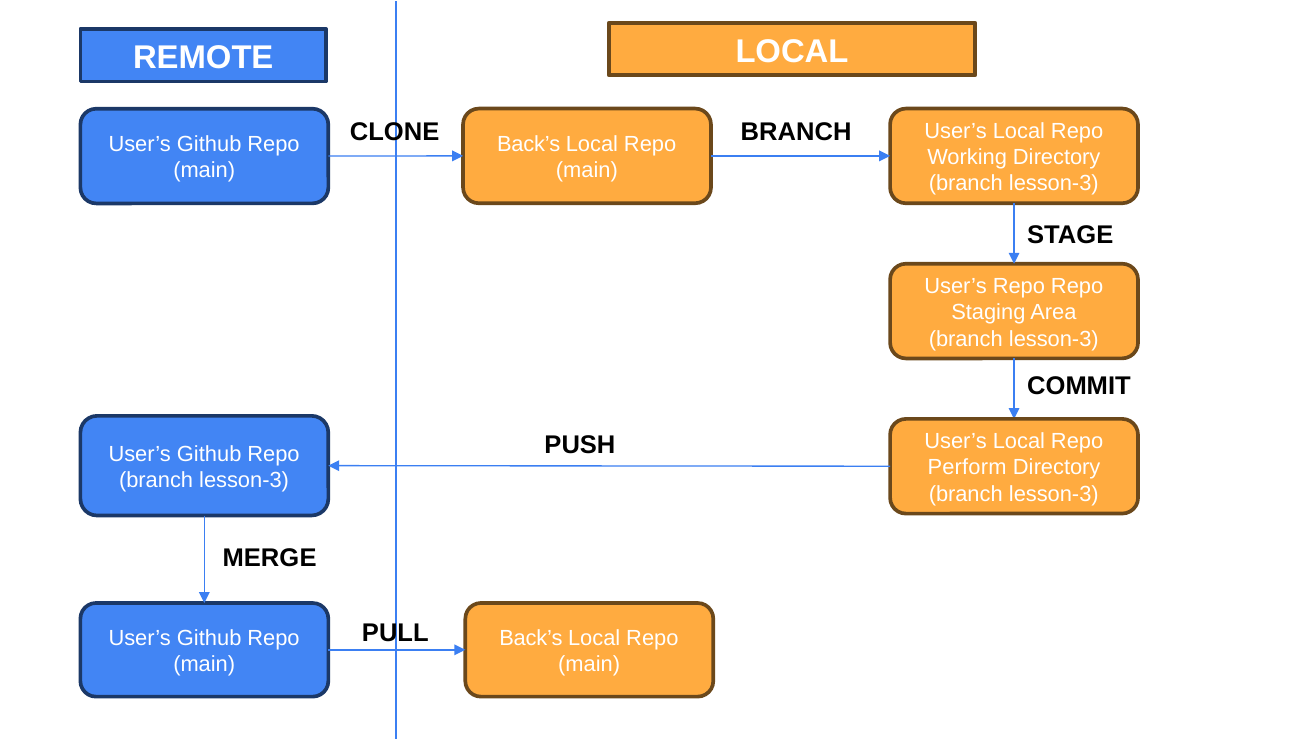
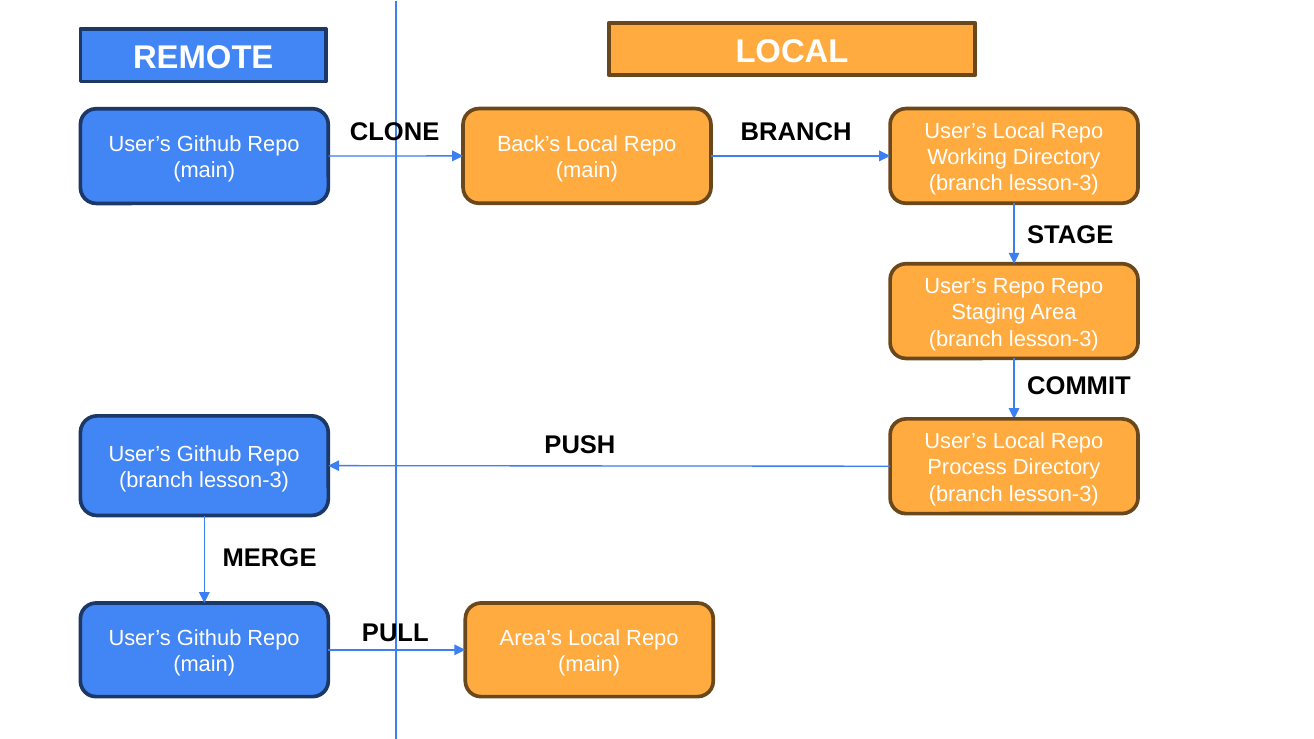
Perform: Perform -> Process
Back’s at (531, 638): Back’s -> Area’s
